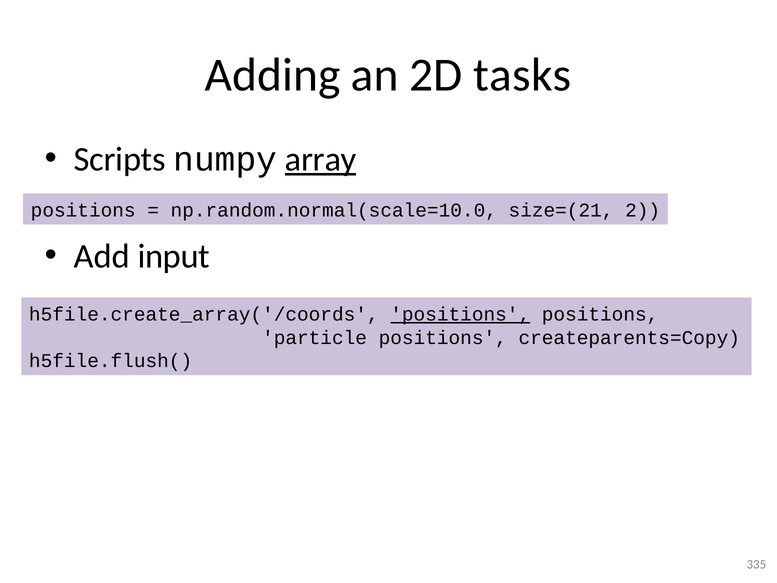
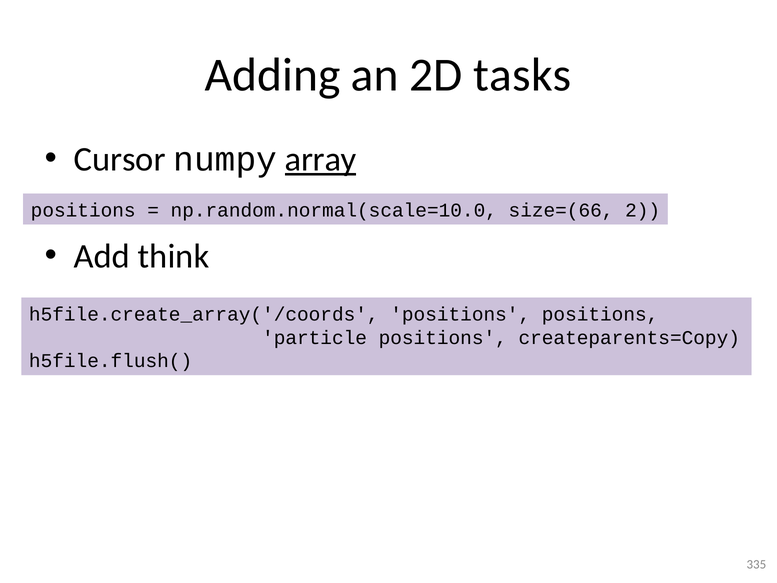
Scripts: Scripts -> Cursor
size=(21: size=(21 -> size=(66
input: input -> think
positions at (460, 314) underline: present -> none
